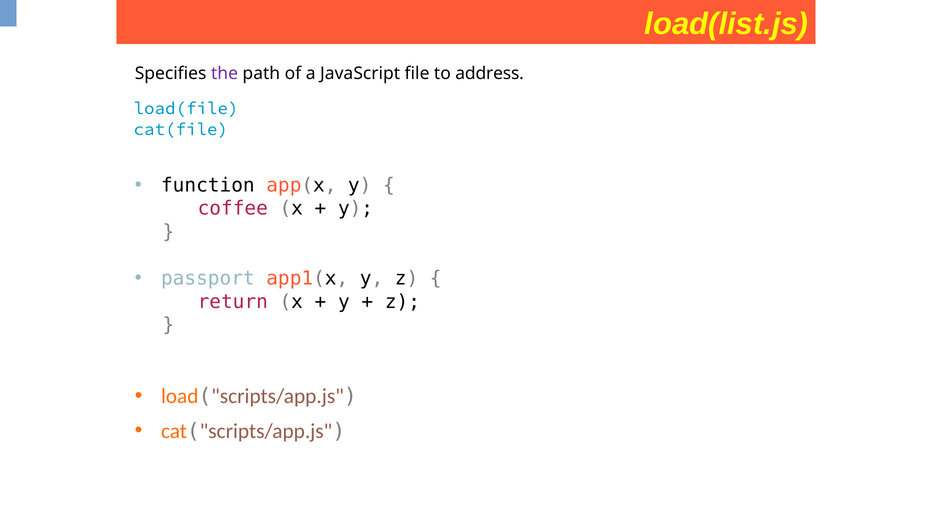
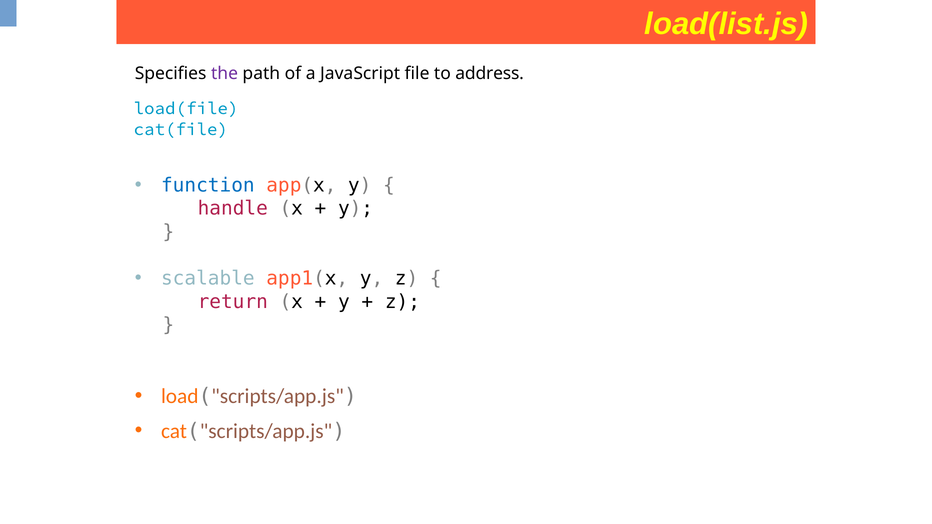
function colour: black -> blue
coffee: coffee -> handle
passport: passport -> scalable
